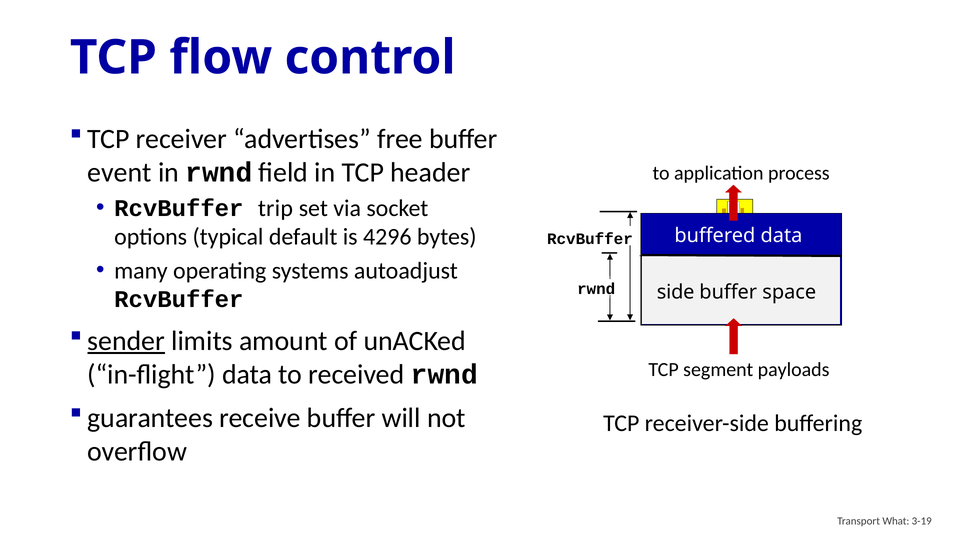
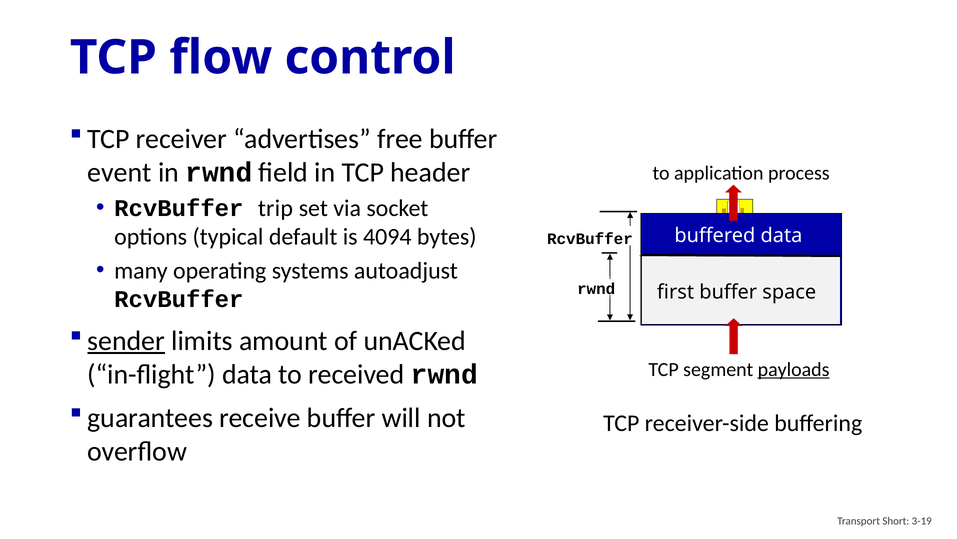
4296: 4296 -> 4094
side: side -> first
payloads underline: none -> present
What: What -> Short
